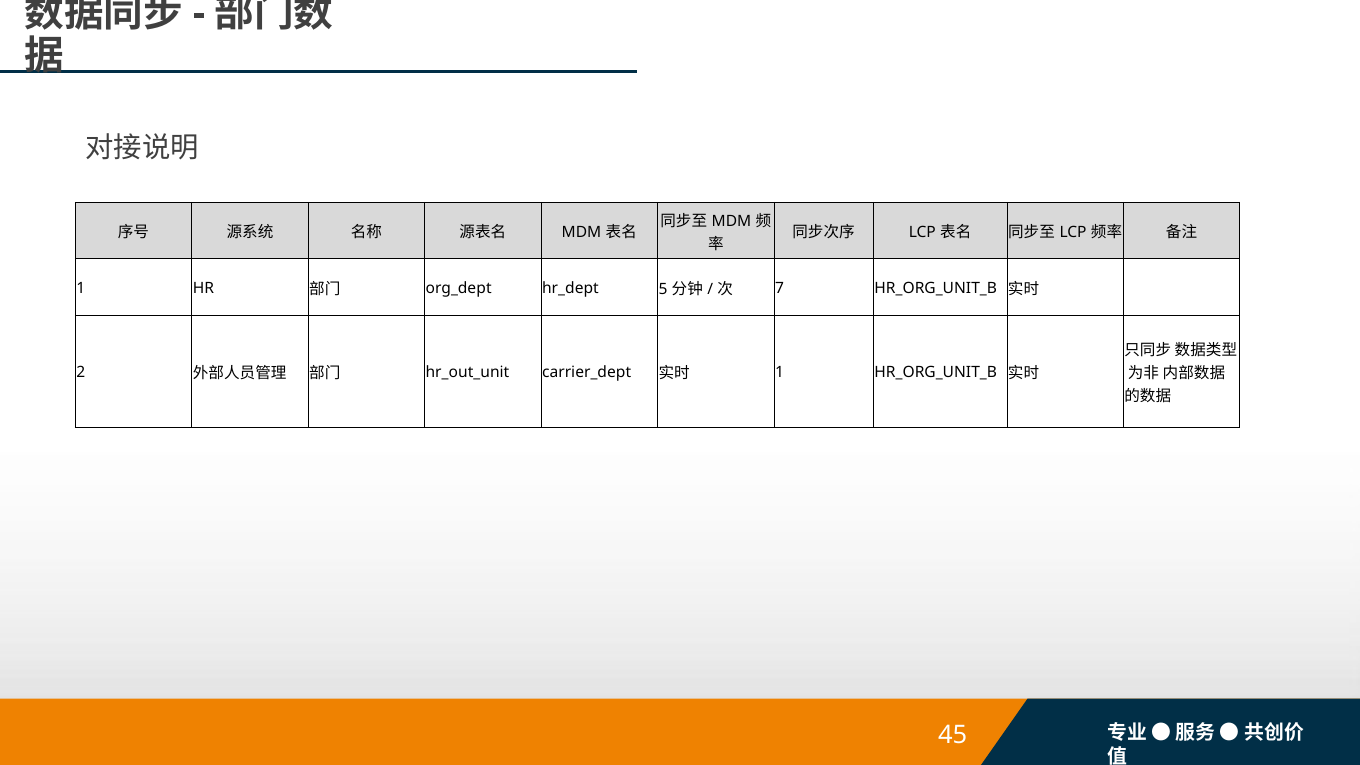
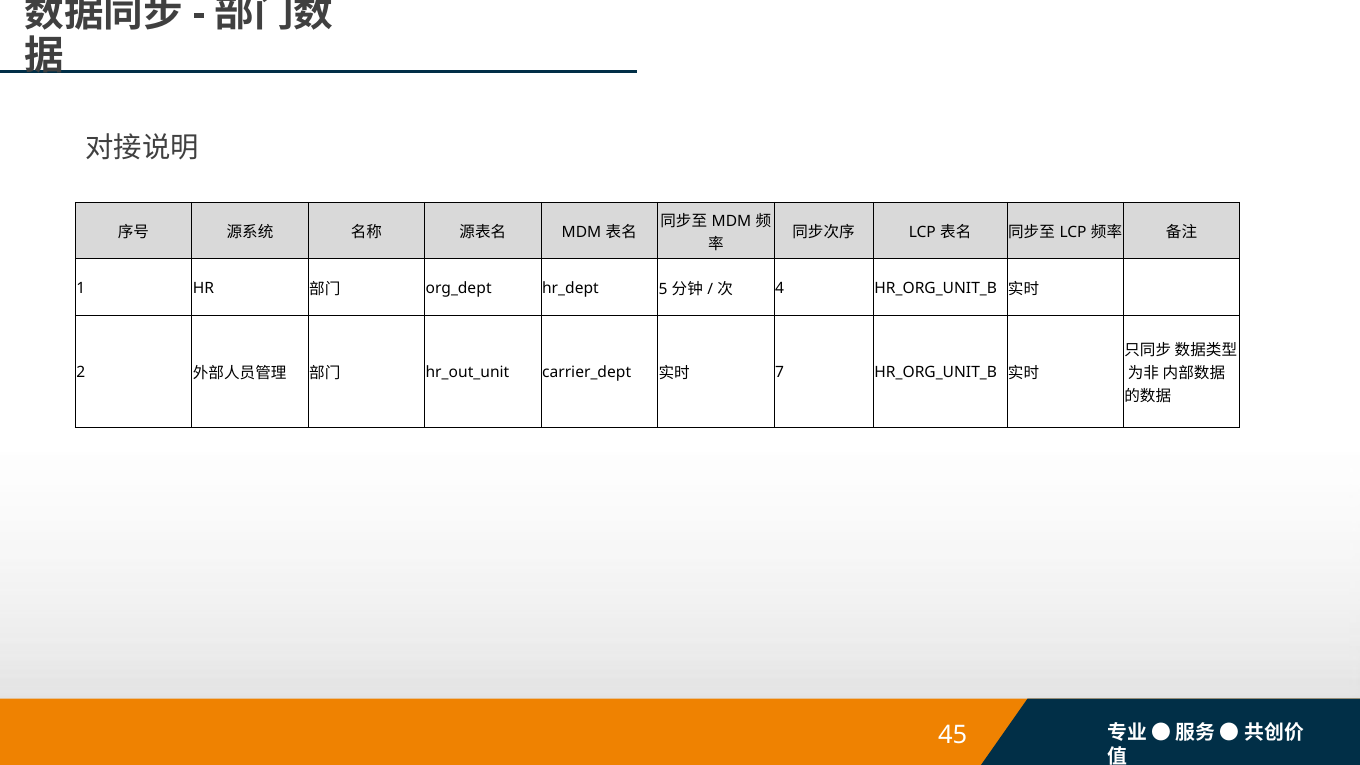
7: 7 -> 4
1 at (780, 373): 1 -> 7
